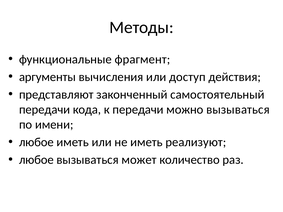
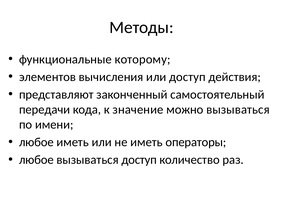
фрагмент: фрагмент -> которому
аргументы: аргументы -> элементов
к передачи: передачи -> значение
реализуют: реализуют -> операторы
вызываться может: может -> доступ
